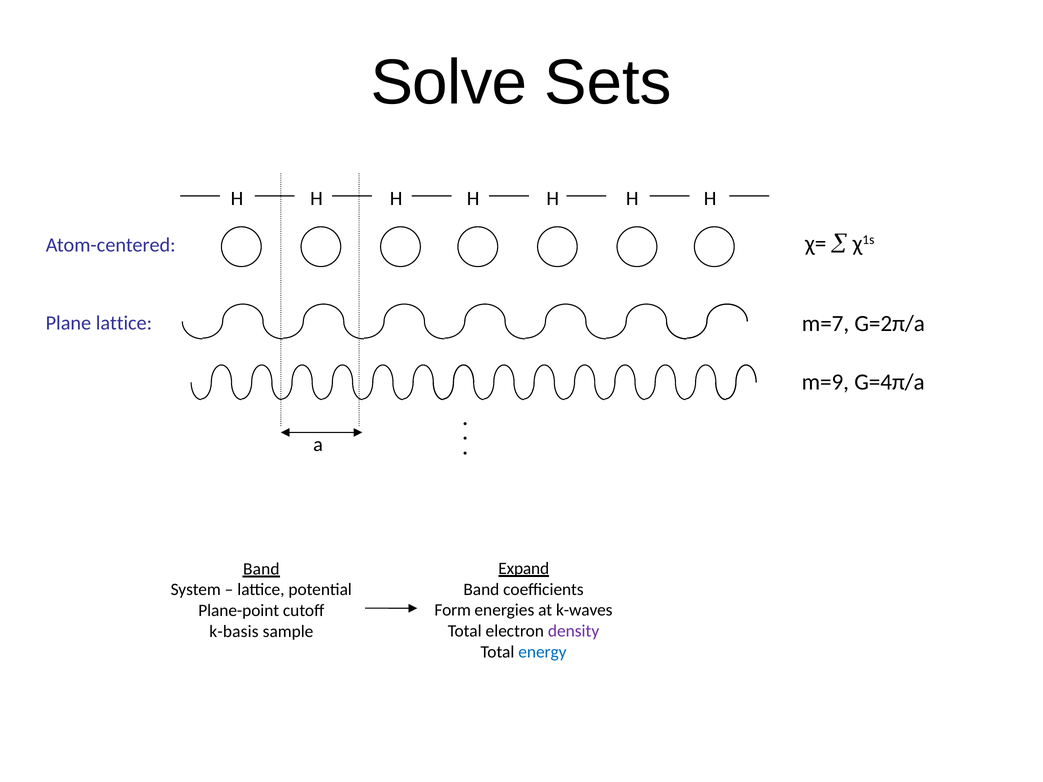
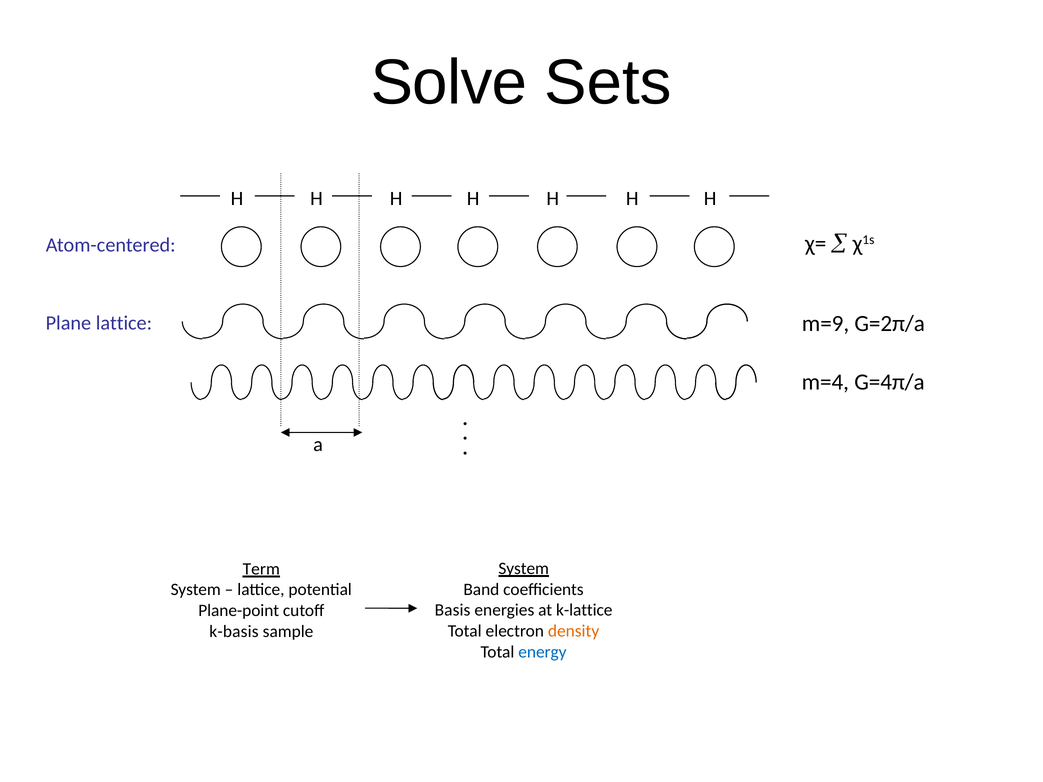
m=7: m=7 -> m=9
m=9: m=9 -> m=4
Expand at (524, 569): Expand -> System
Band at (261, 569): Band -> Term
Form: Form -> Basis
k-waves: k-waves -> k-lattice
density colour: purple -> orange
